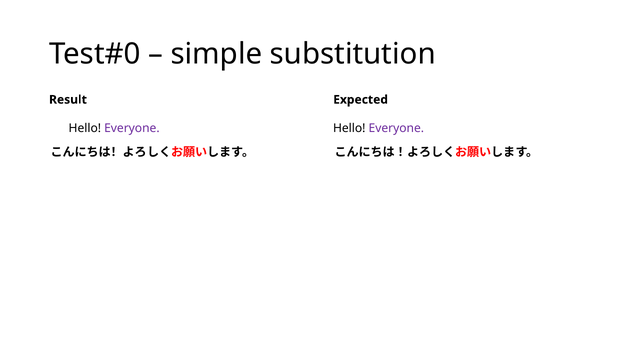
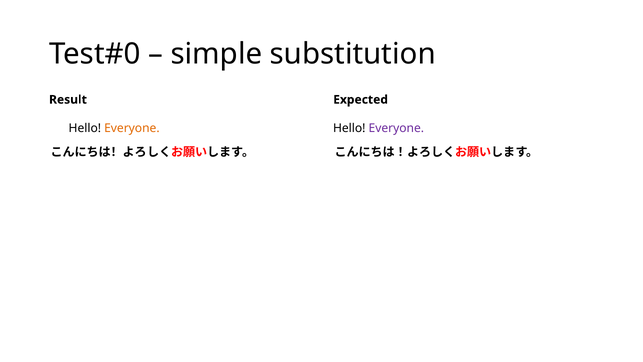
Everyone at (132, 128) colour: purple -> orange
